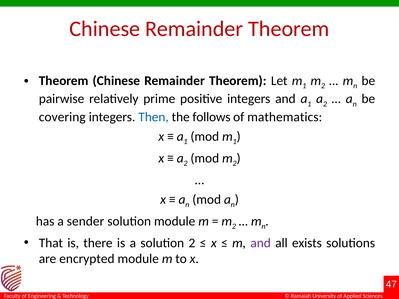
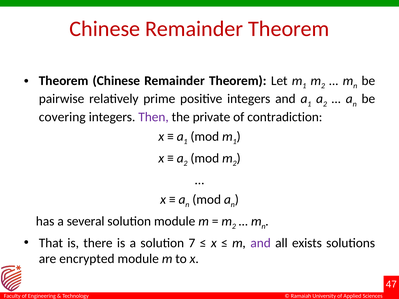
Then colour: blue -> purple
follows: follows -> private
mathematics: mathematics -> contradiction
sender: sender -> several
solution 2: 2 -> 7
